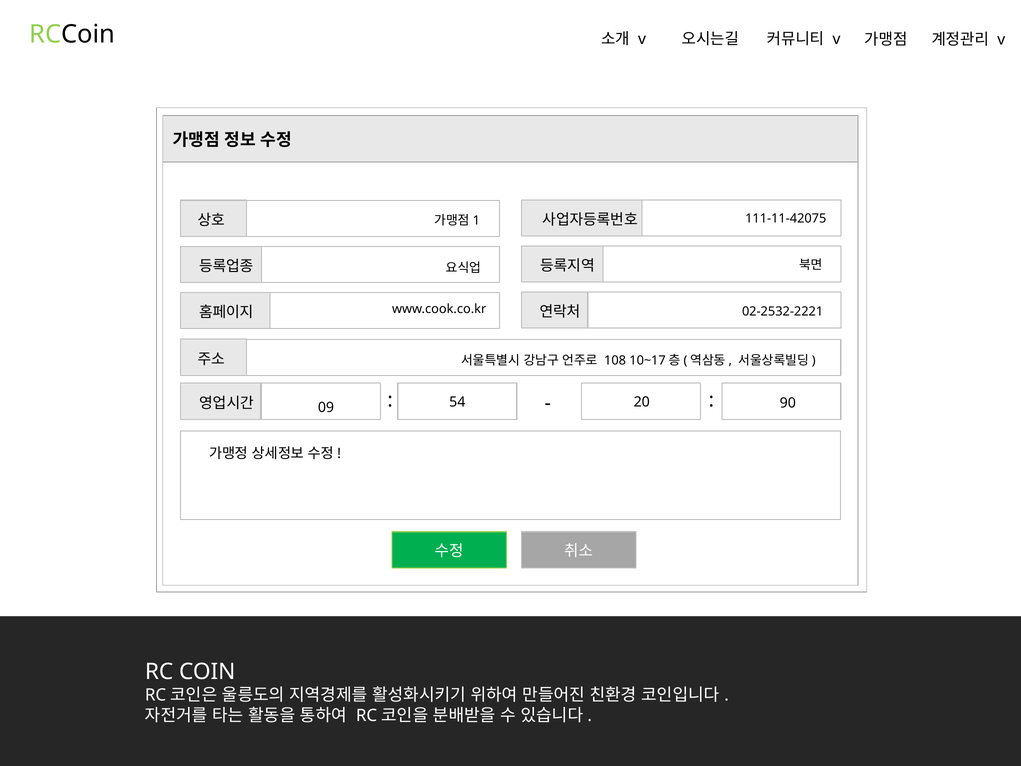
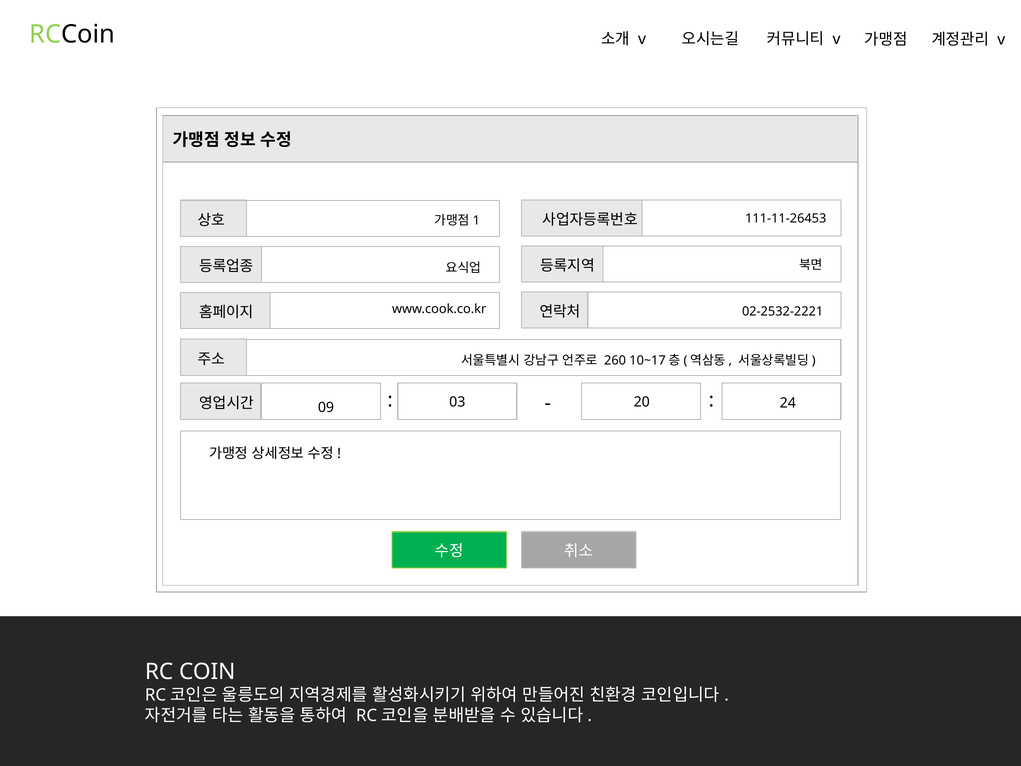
111-11-42075: 111-11-42075 -> 111-11-26453
108: 108 -> 260
54: 54 -> 03
90: 90 -> 24
